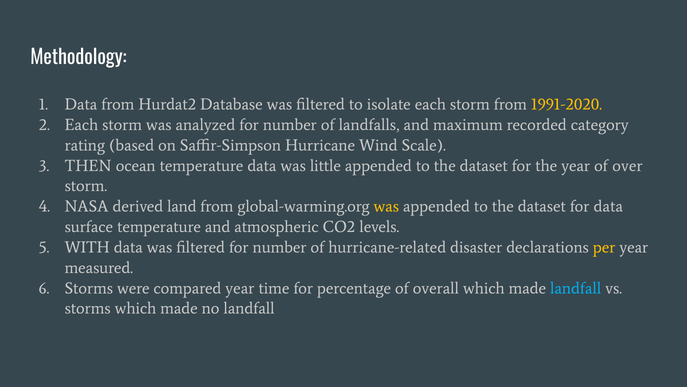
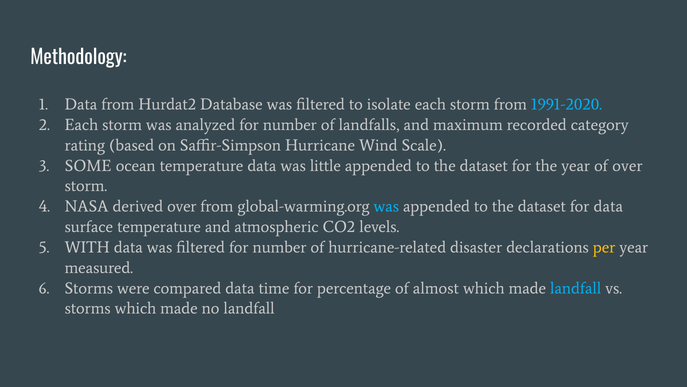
1991-2020 colour: yellow -> light blue
THEN: THEN -> SOME
derived land: land -> over
was at (386, 206) colour: yellow -> light blue
compared year: year -> data
overall: overall -> almost
